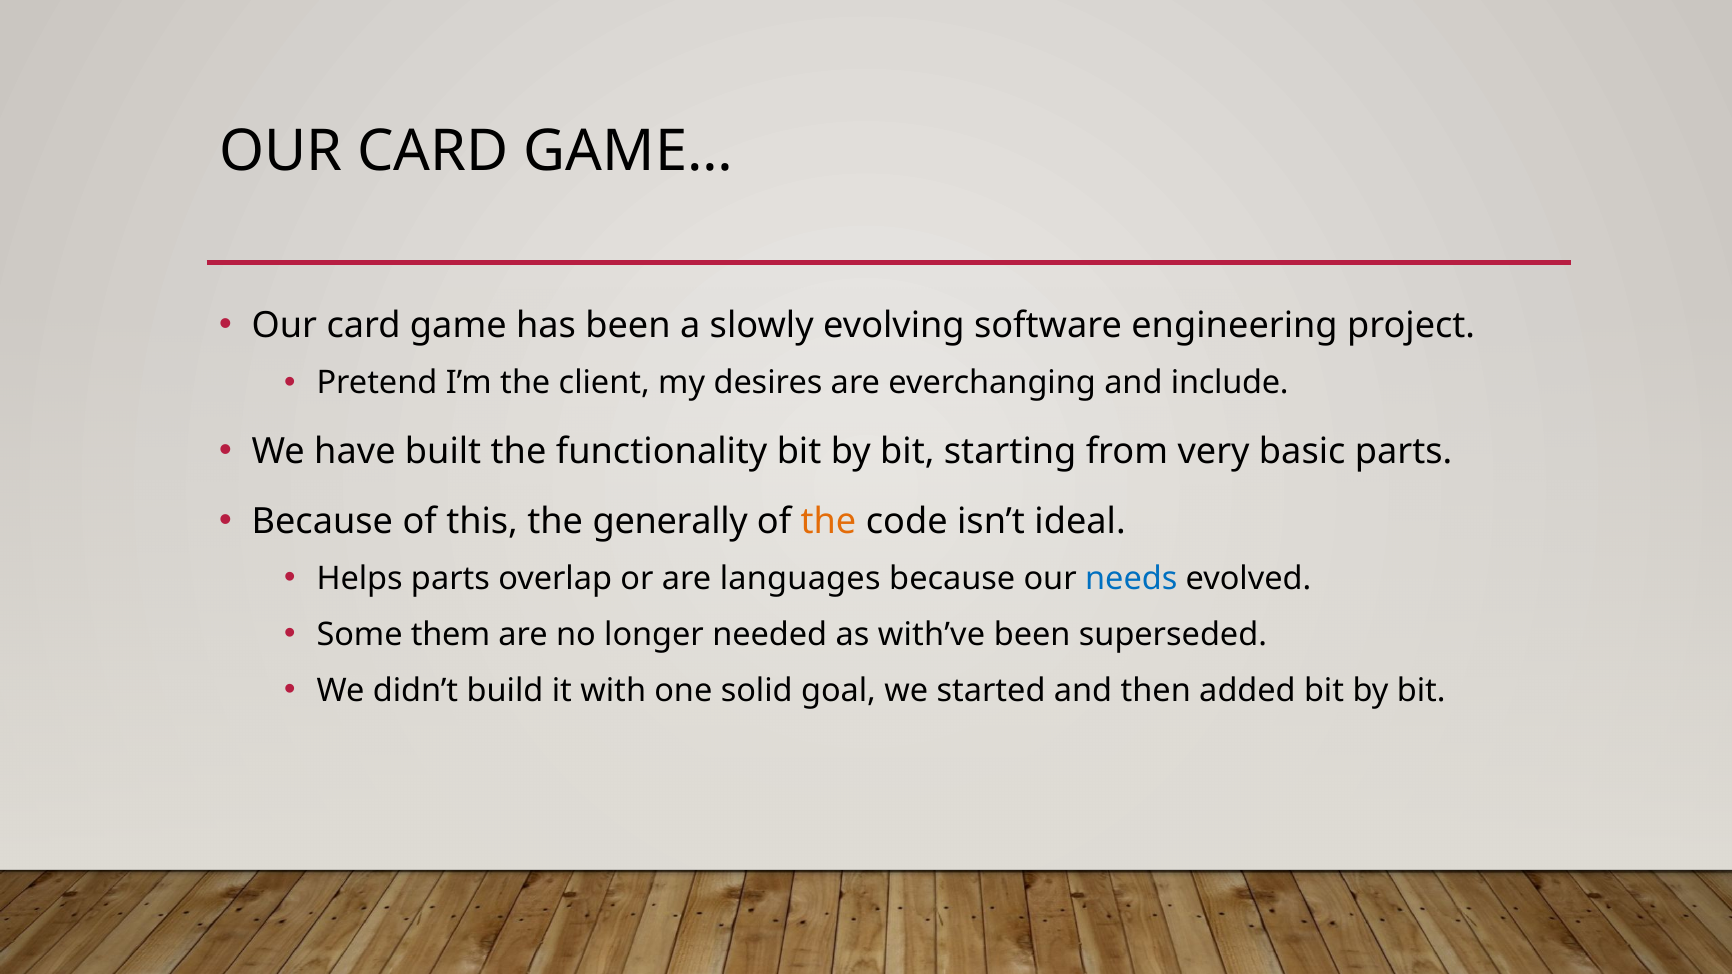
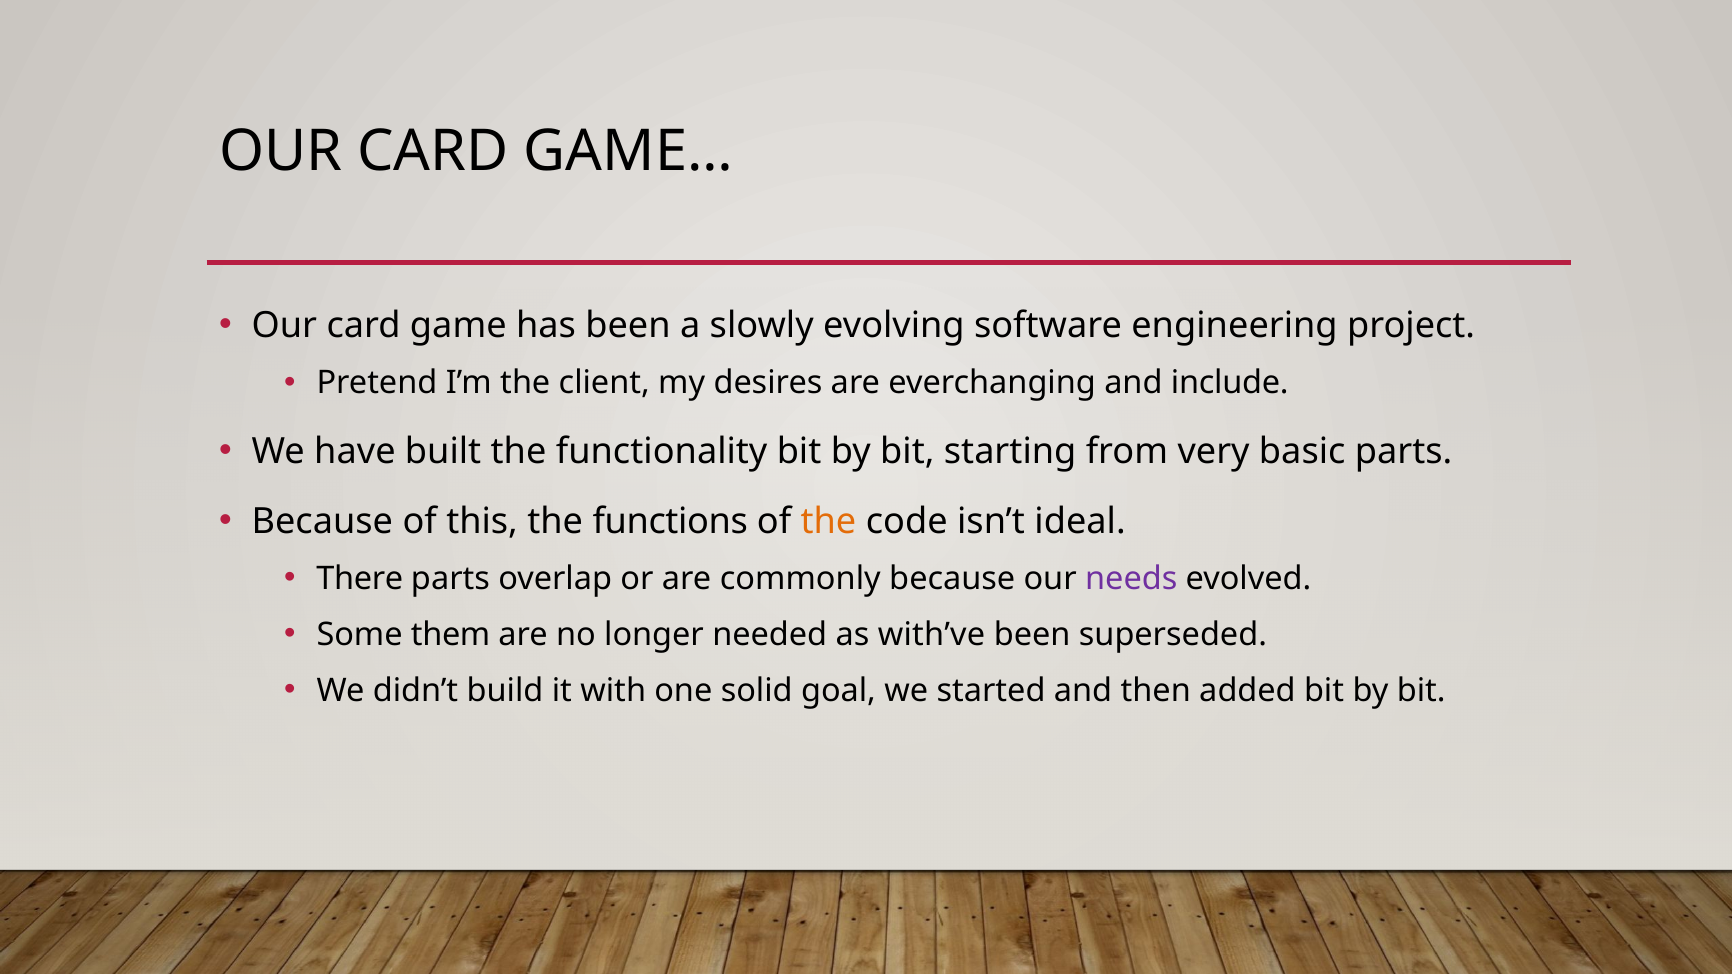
generally: generally -> functions
Helps: Helps -> There
languages: languages -> commonly
needs colour: blue -> purple
